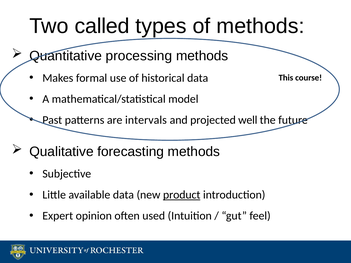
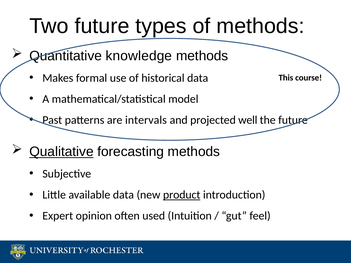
Two called: called -> future
processing: processing -> knowledge
Qualitative underline: none -> present
